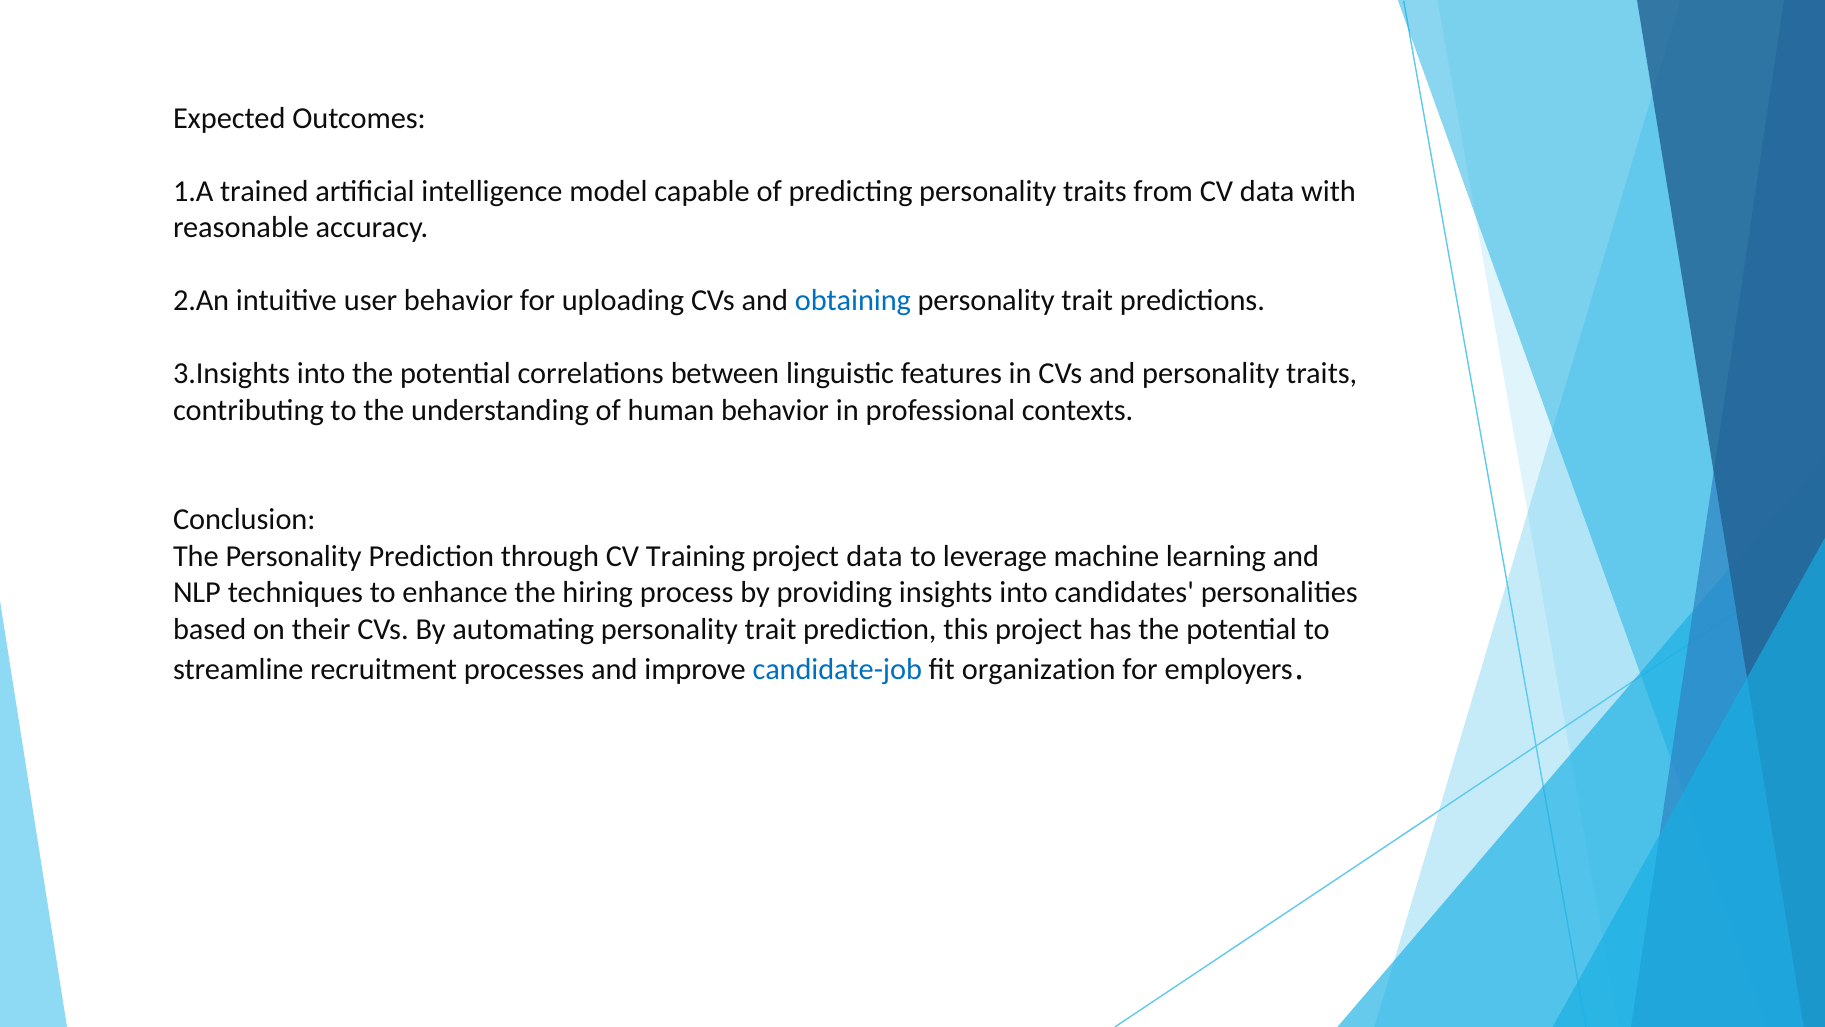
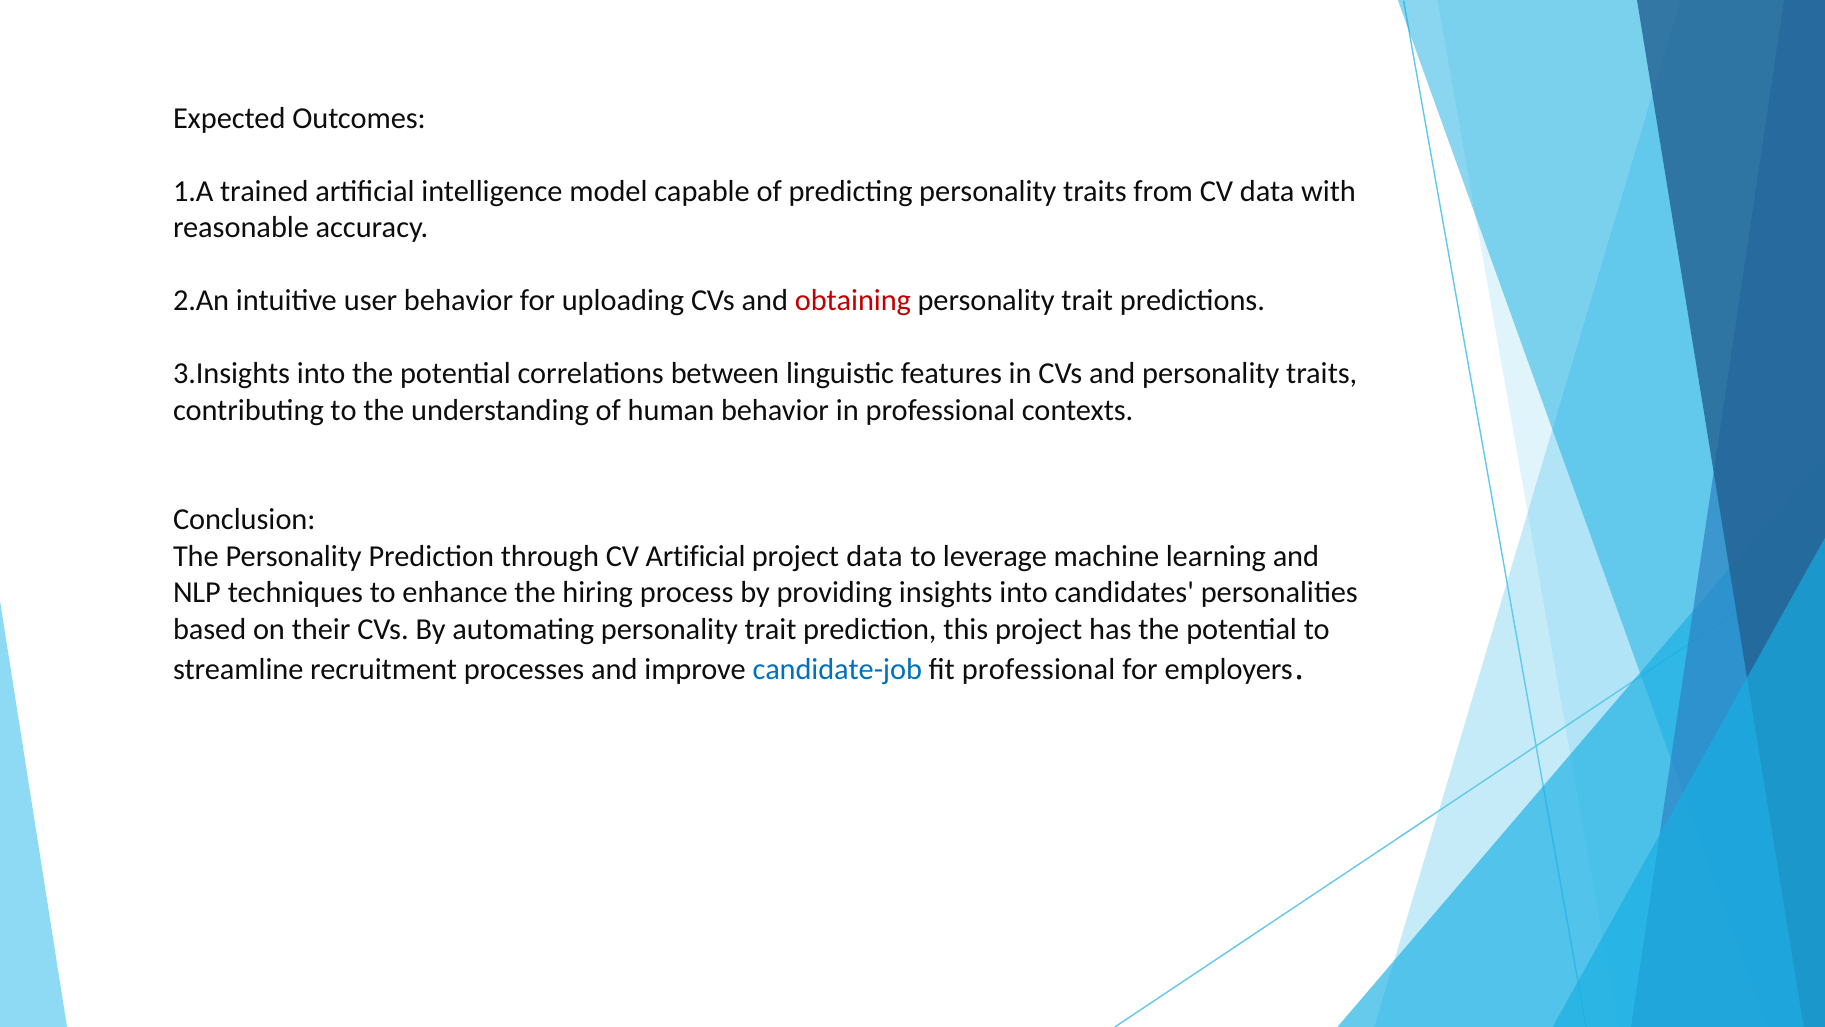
obtaining colour: blue -> red
CV Training: Training -> Artificial
fit organization: organization -> professional
